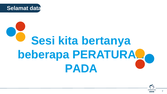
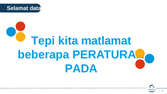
Sesi: Sesi -> Tepi
bertanya: bertanya -> matlamat
